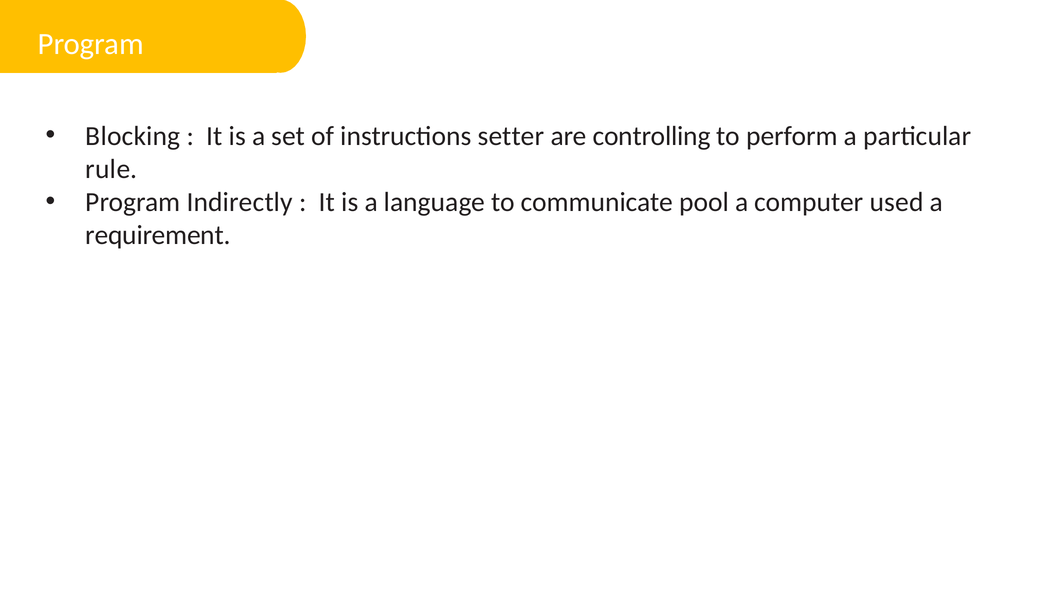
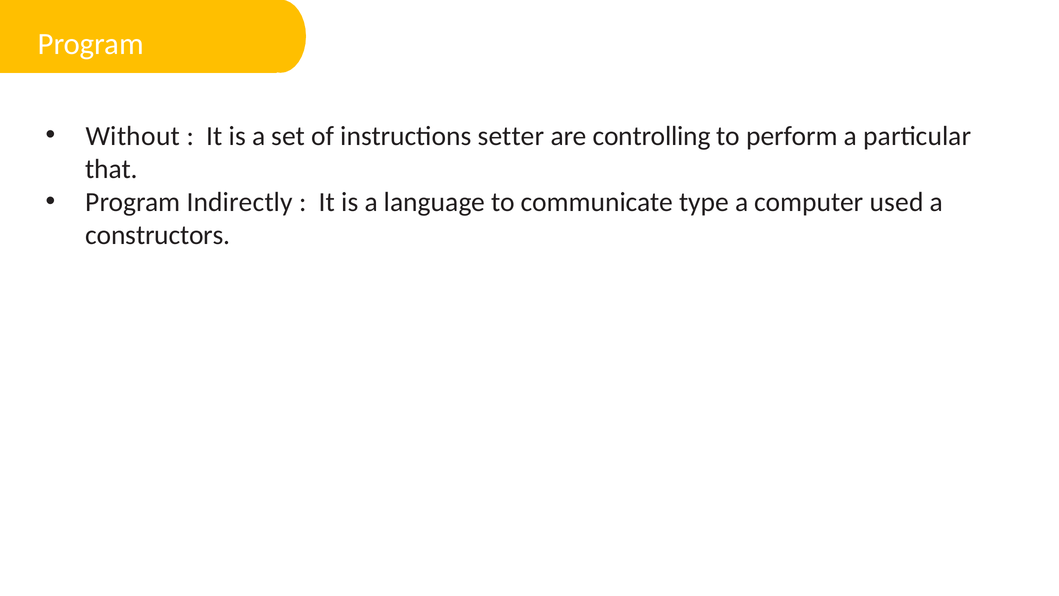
Blocking: Blocking -> Without
rule: rule -> that
pool: pool -> type
requirement: requirement -> constructors
